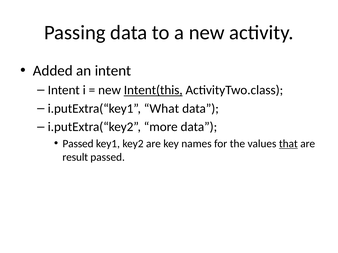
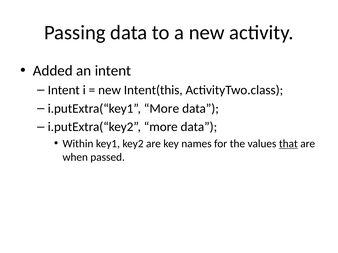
Intent(this underline: present -> none
i.putExtra(“key1 What: What -> More
Passed at (78, 144): Passed -> Within
result: result -> when
